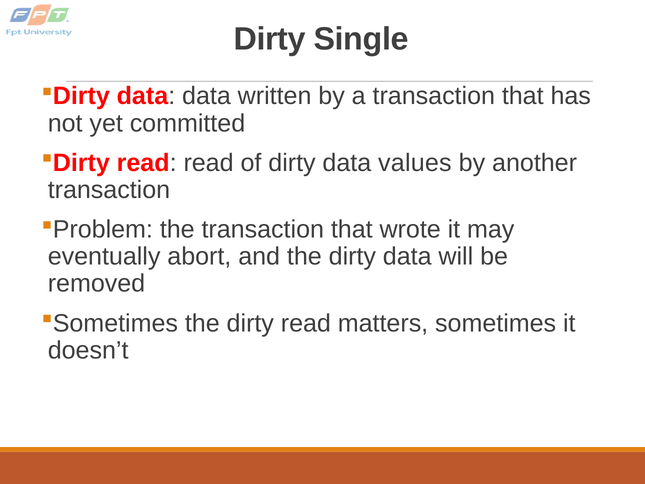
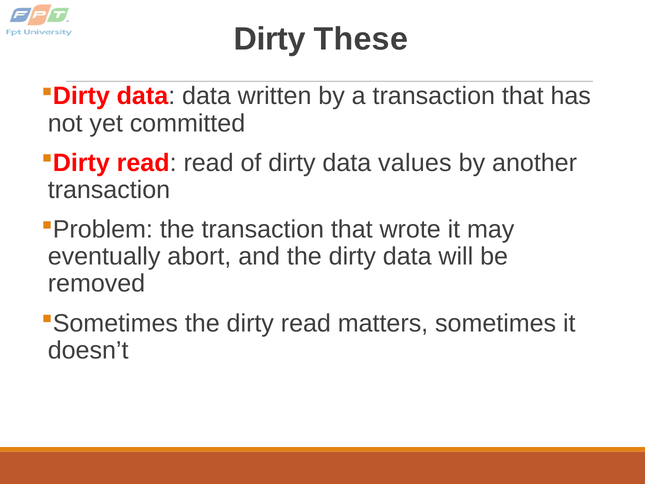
Single: Single -> These
